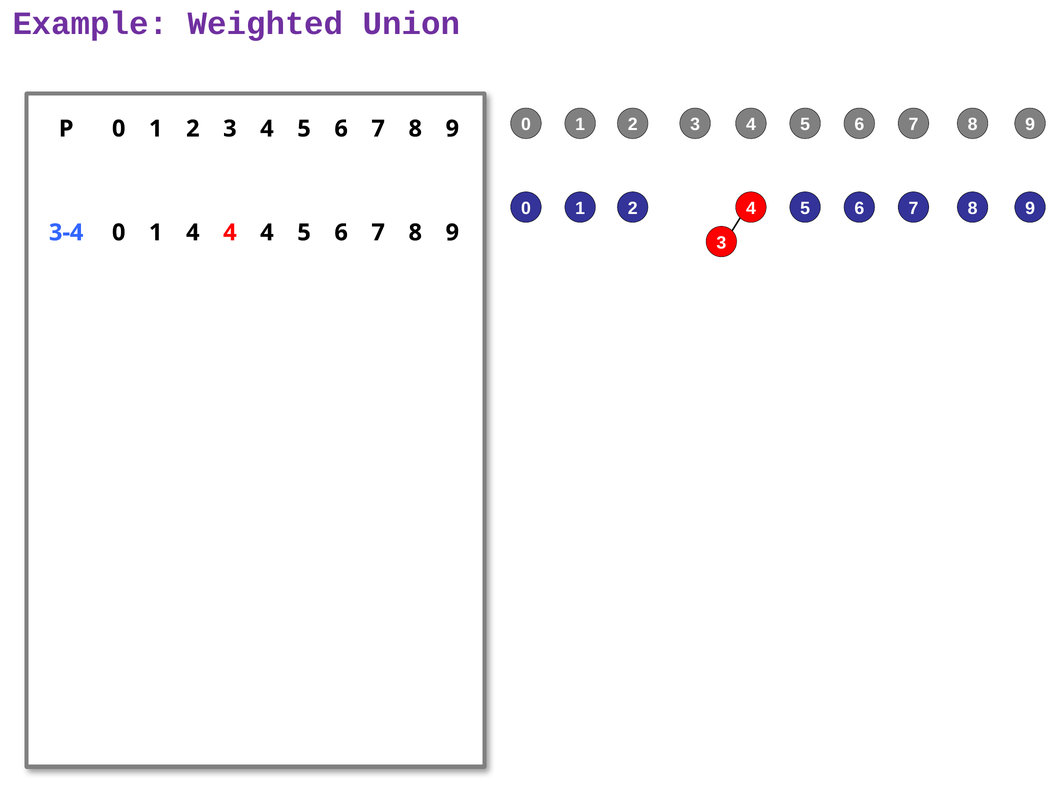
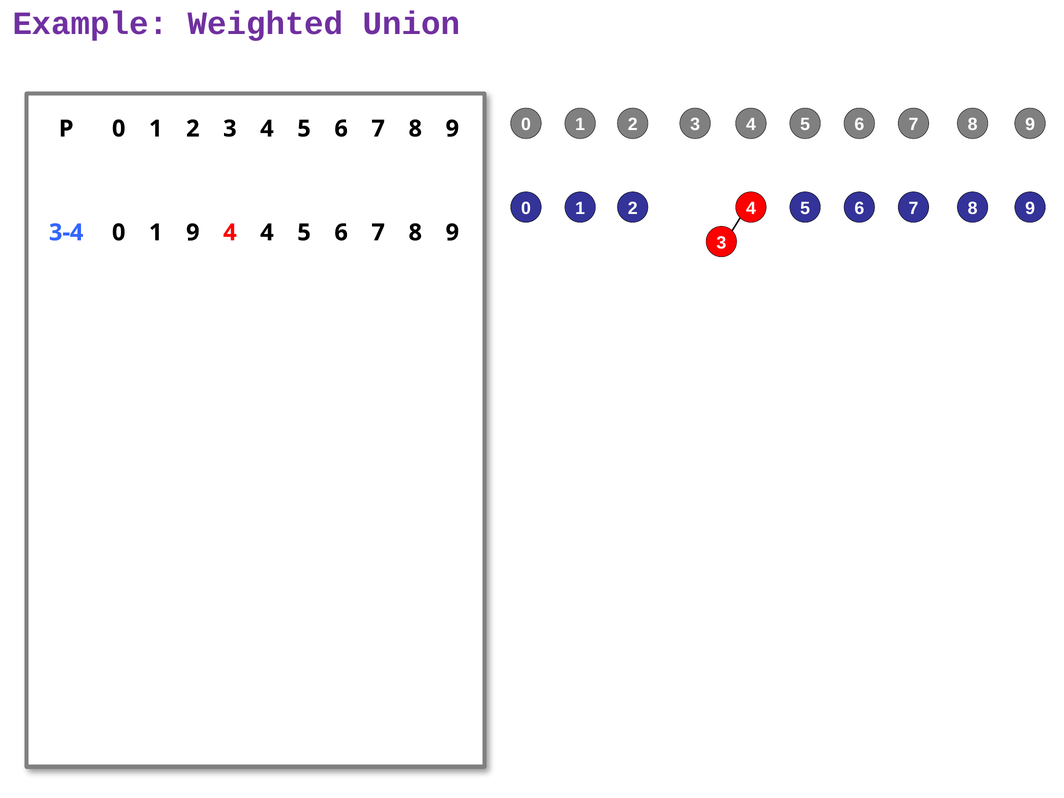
1 4: 4 -> 9
